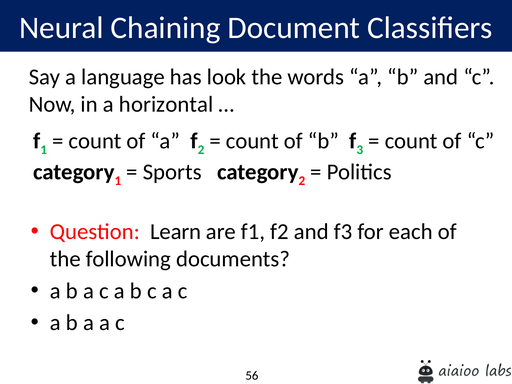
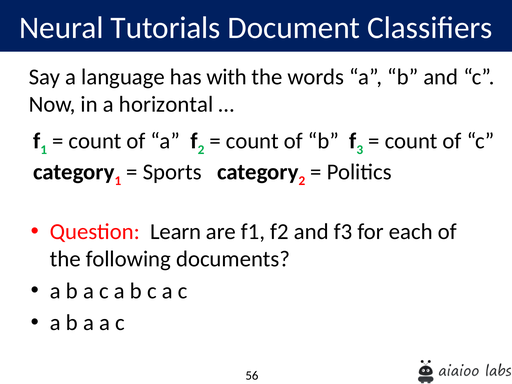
Chaining: Chaining -> Tutorials
look: look -> with
